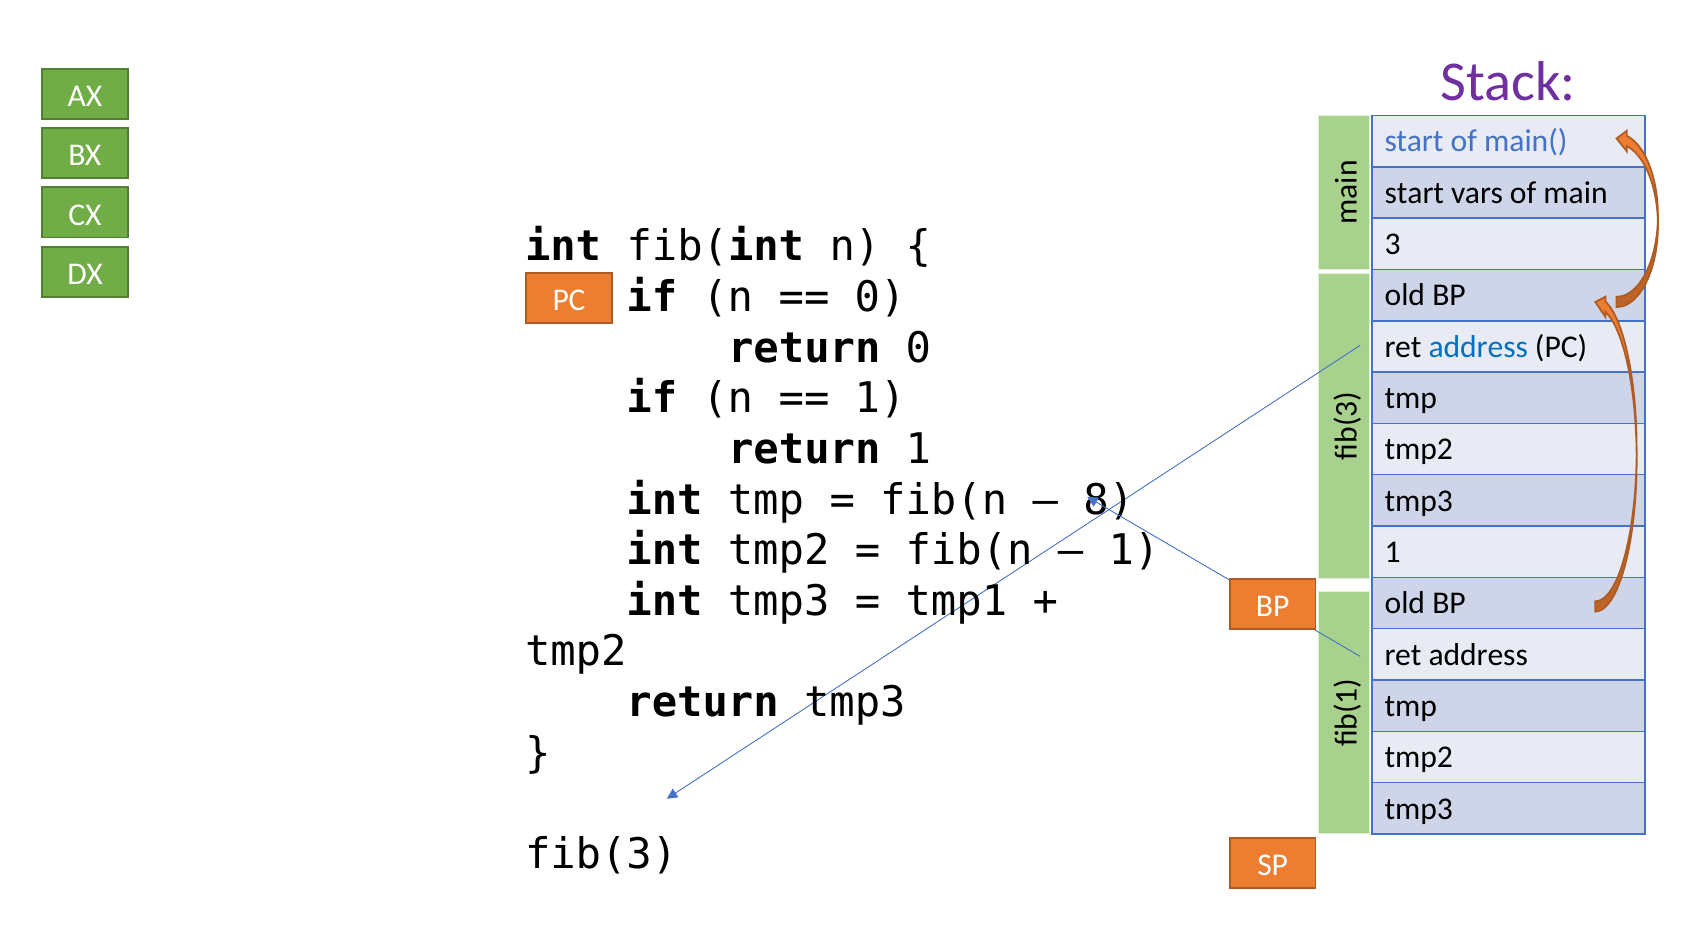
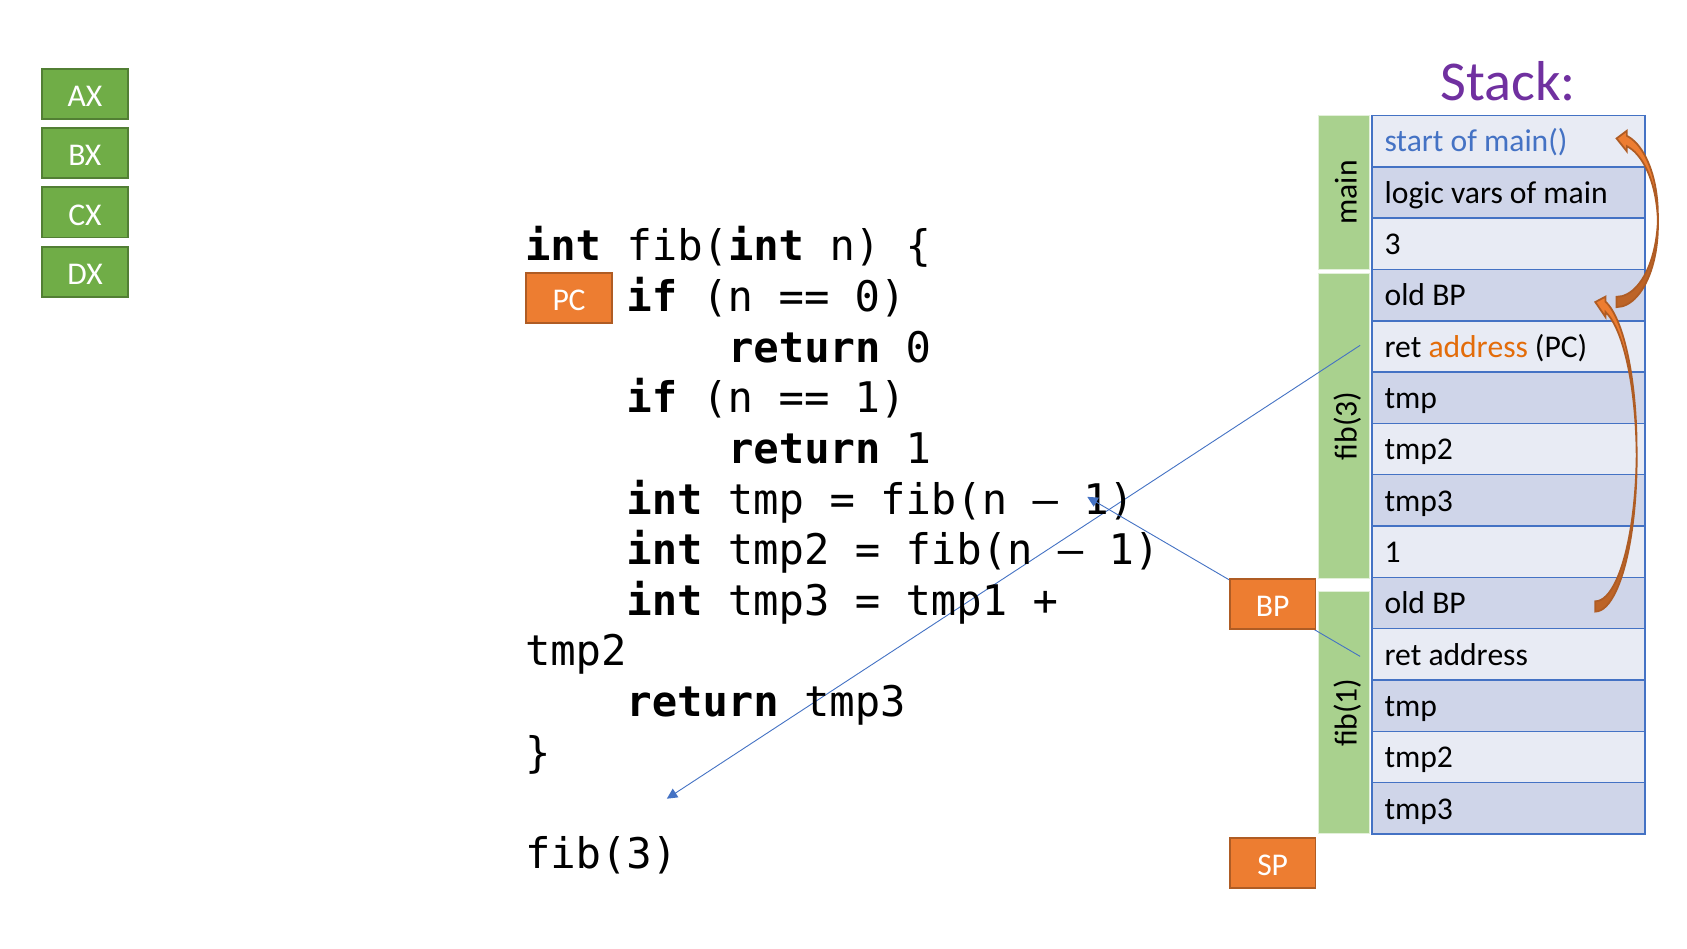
start at (1414, 193): start -> logic
address at (1478, 347) colour: blue -> orange
8 at (1109, 500): 8 -> 1
